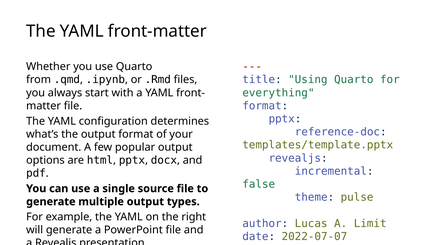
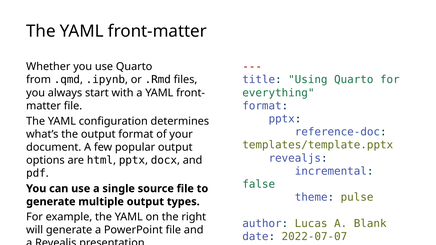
Limit: Limit -> Blank
